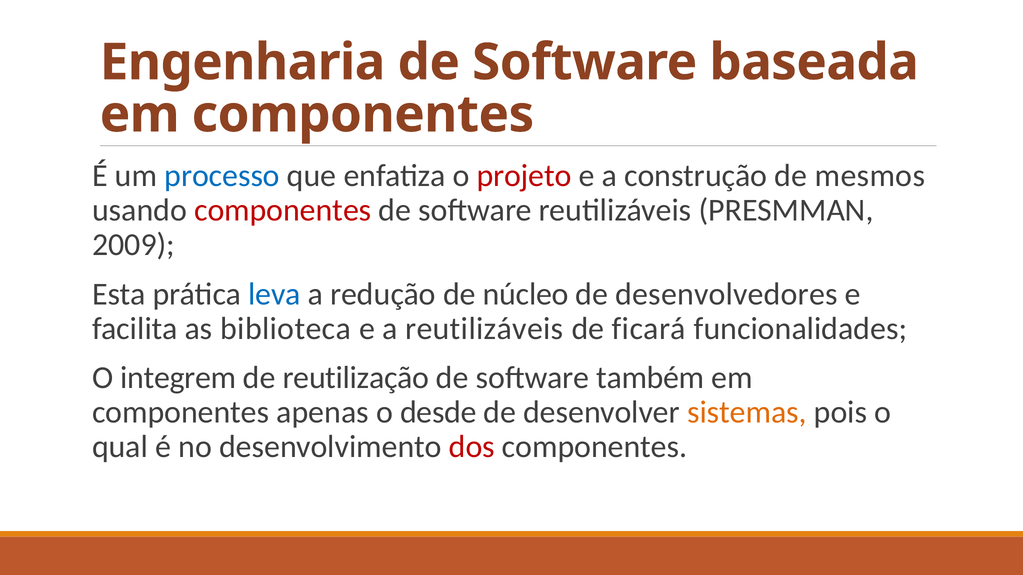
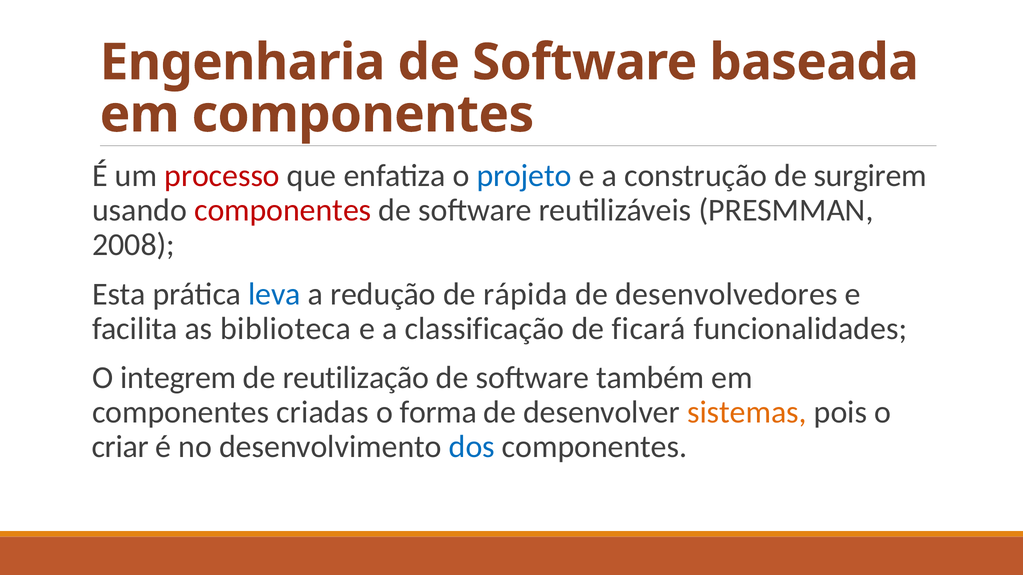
processo colour: blue -> red
projeto colour: red -> blue
mesmos: mesmos -> surgirem
2009: 2009 -> 2008
núcleo: núcleo -> rápida
a reutilizáveis: reutilizáveis -> classificação
apenas: apenas -> criadas
desde: desde -> forma
qual: qual -> criar
dos colour: red -> blue
